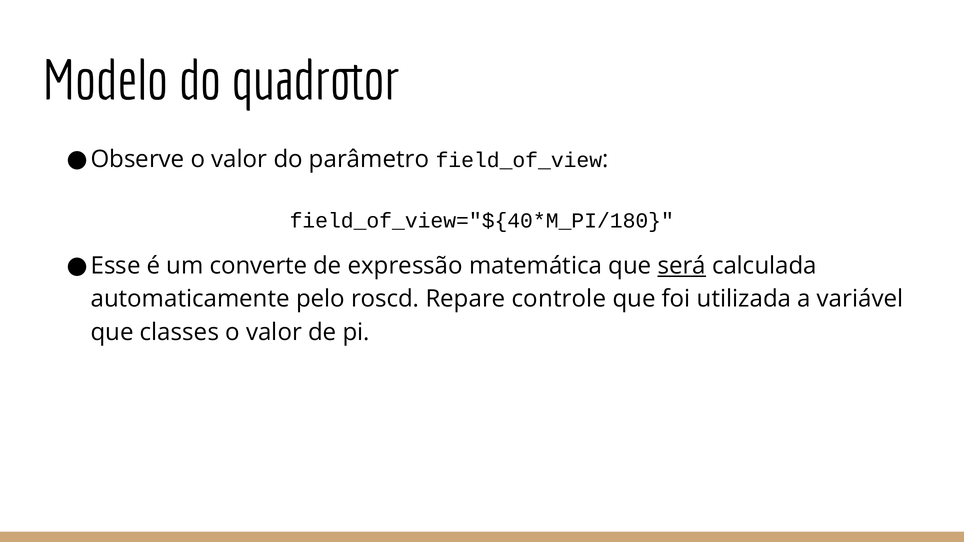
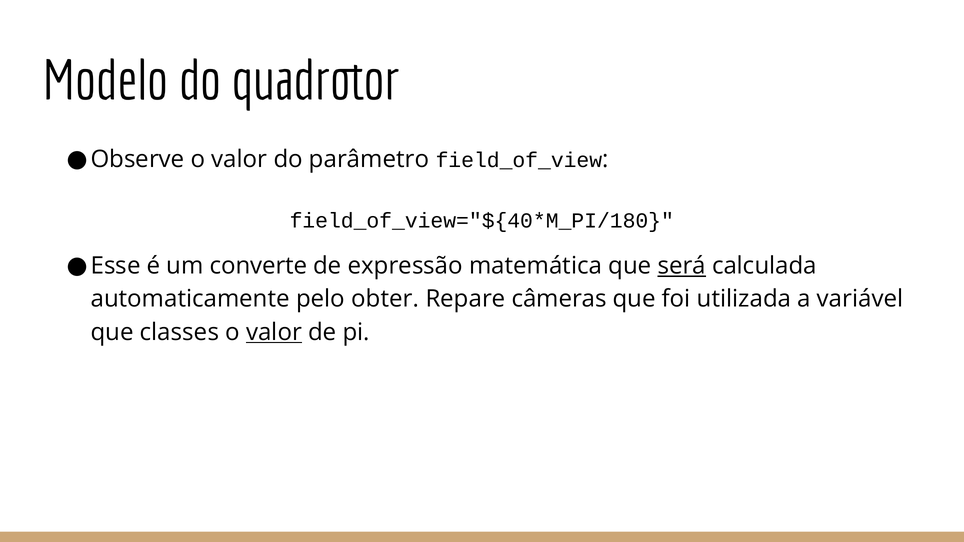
roscd: roscd -> obter
controle: controle -> câmeras
valor at (274, 332) underline: none -> present
